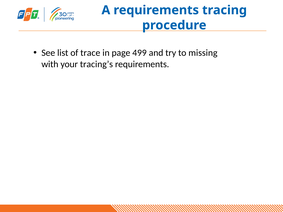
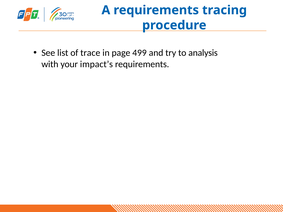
missing: missing -> analysis
tracing’s: tracing’s -> impact’s
